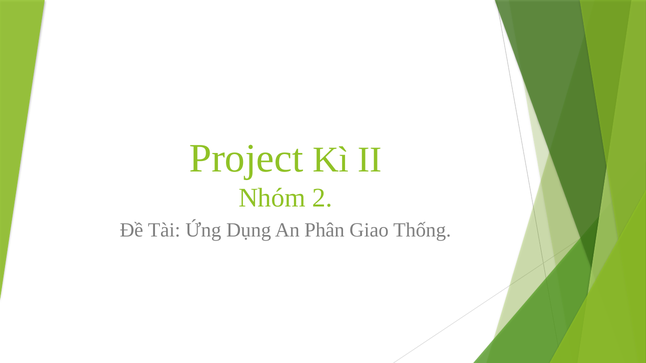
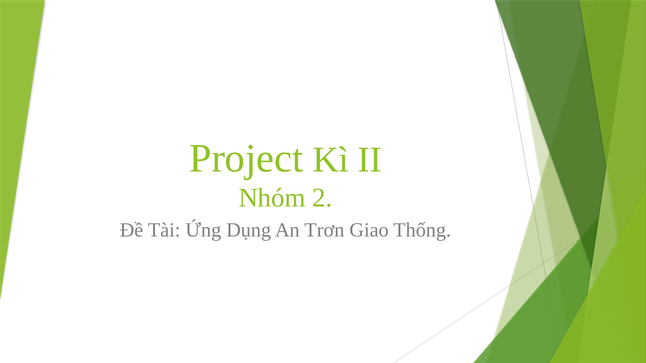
Phân: Phân -> Trơn
